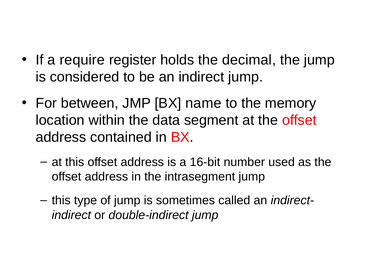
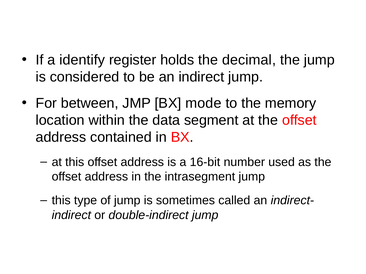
require: require -> identify
name: name -> mode
